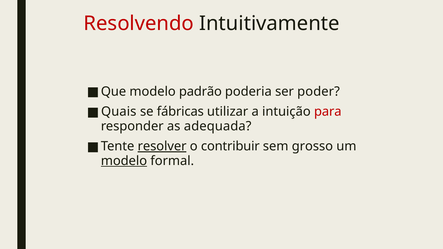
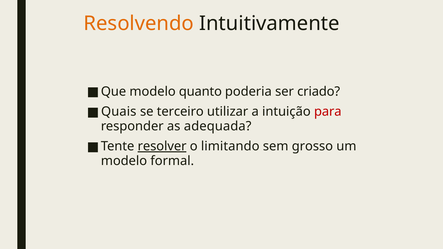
Resolvendo colour: red -> orange
padrão: padrão -> quanto
poder: poder -> criado
fábricas: fábricas -> terceiro
contribuir: contribuir -> limitando
modelo at (124, 161) underline: present -> none
